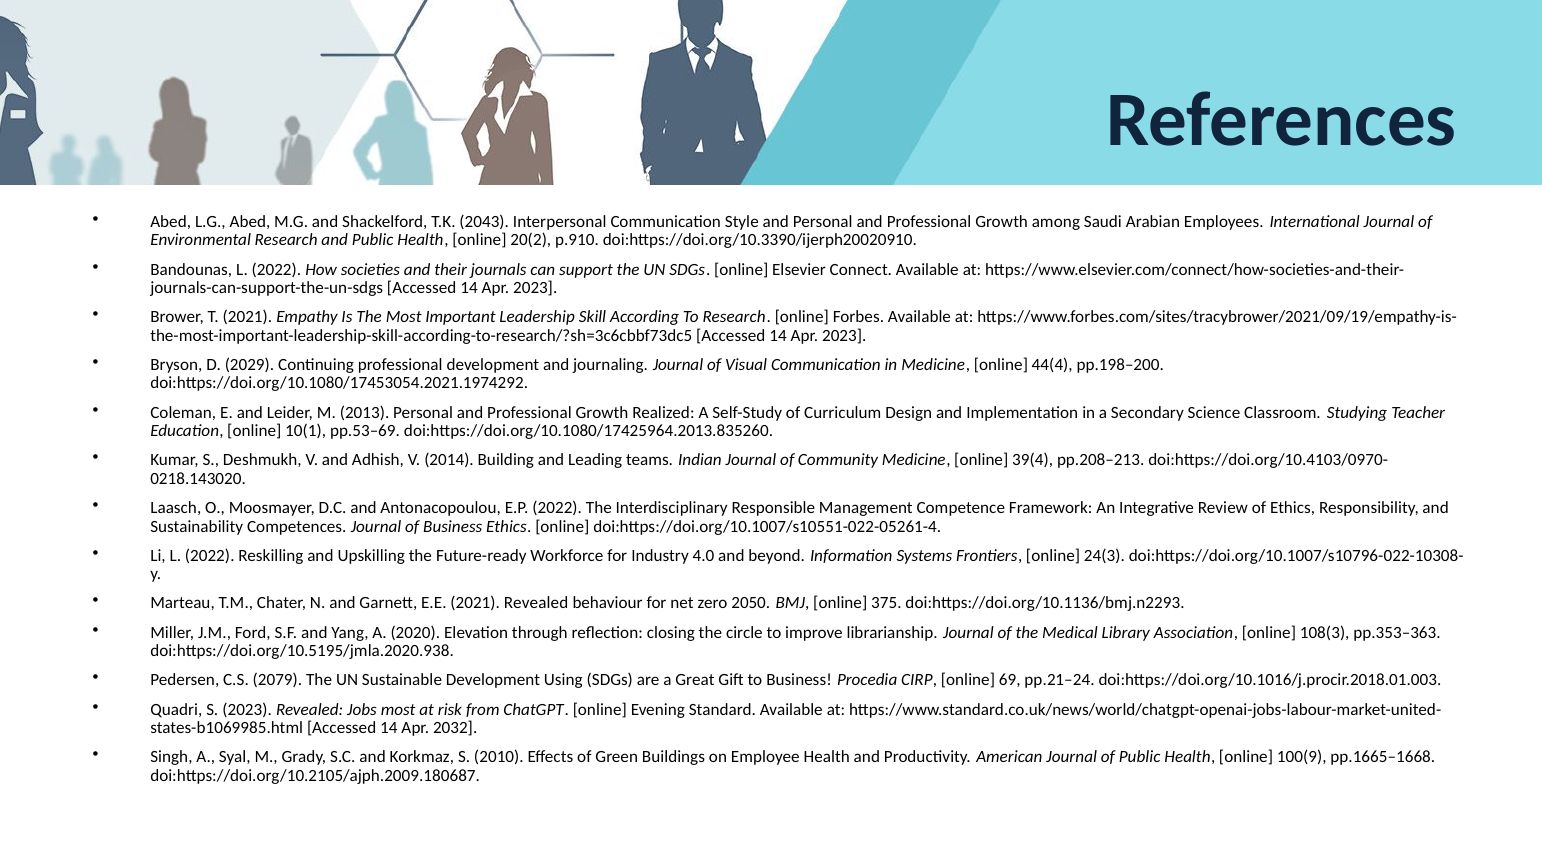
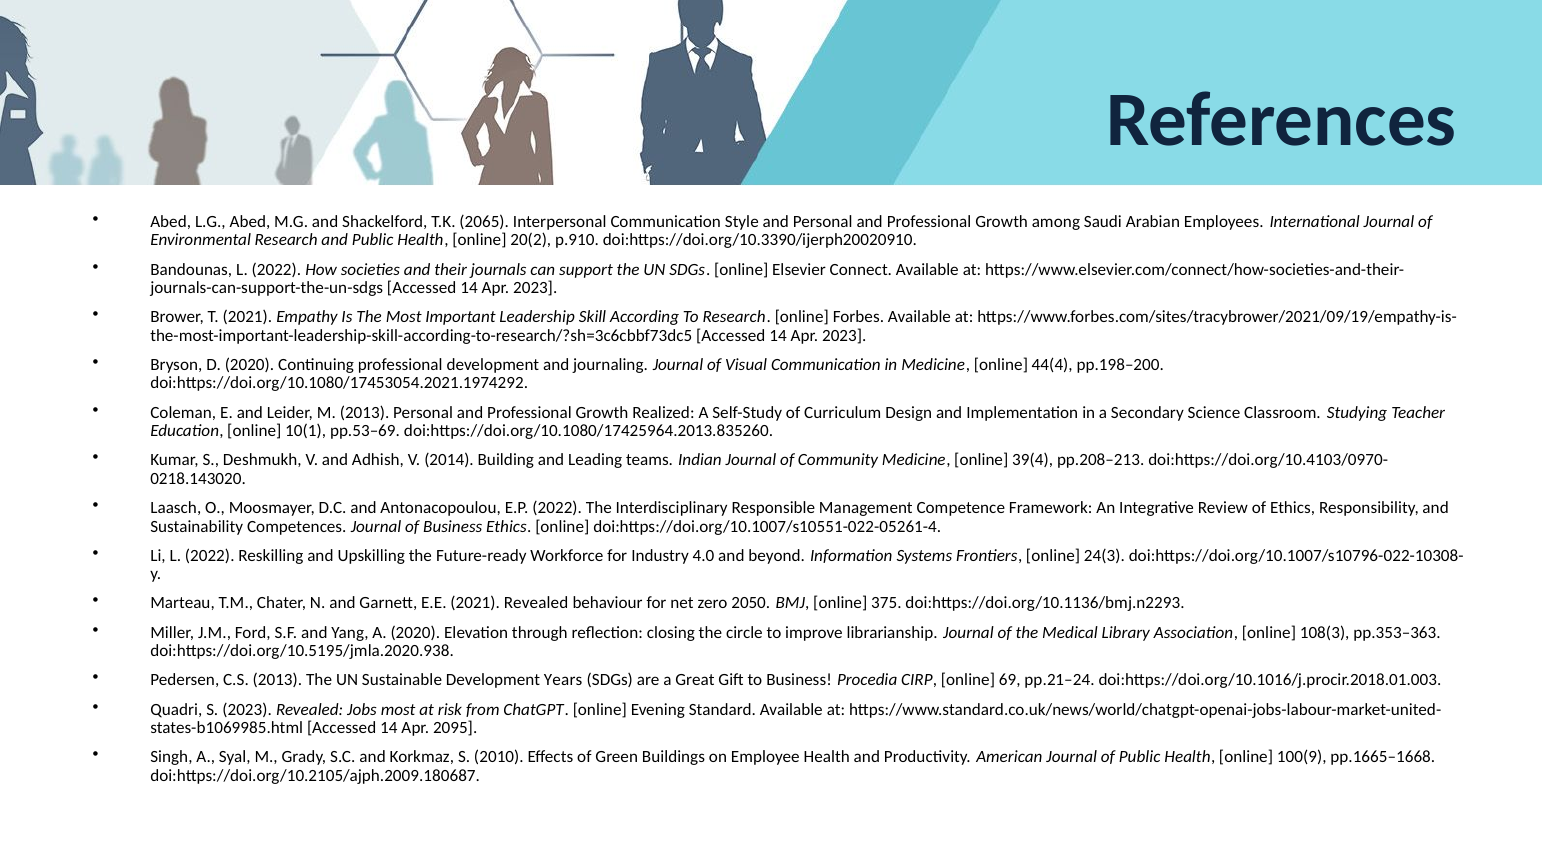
2043: 2043 -> 2065
D 2029: 2029 -> 2020
C.S 2079: 2079 -> 2013
Using: Using -> Years
2032: 2032 -> 2095
